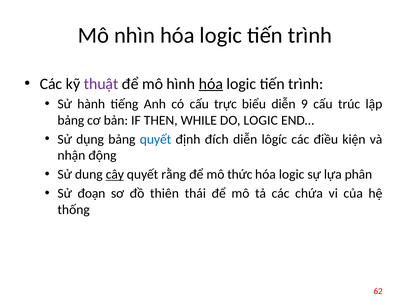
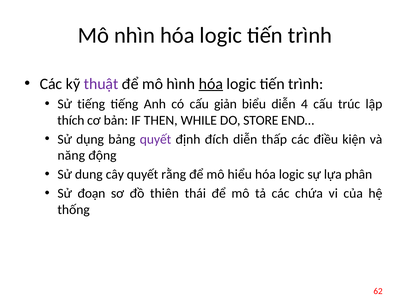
Sử hành: hành -> tiếng
trực: trực -> giản
9: 9 -> 4
bảng at (71, 120): bảng -> thích
DO LOGIC: LOGIC -> STORE
quyết at (156, 139) colour: blue -> purple
lôgíc: lôgíc -> thấp
nhận: nhận -> năng
cây underline: present -> none
thức: thức -> hiểu
